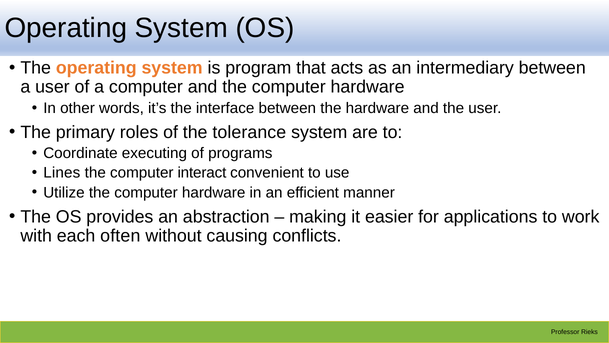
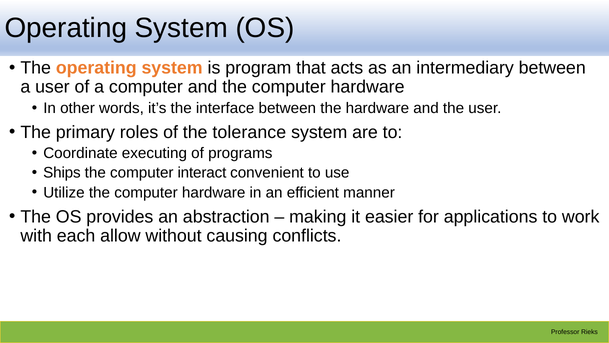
Lines: Lines -> Ships
often: often -> allow
